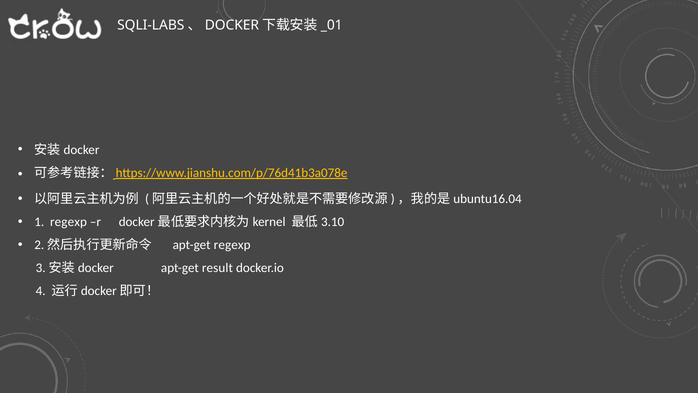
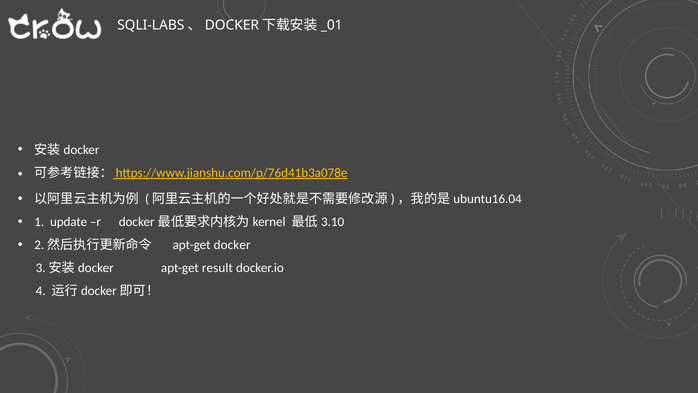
1 regexp: regexp -> update
apt-get regexp: regexp -> docker
